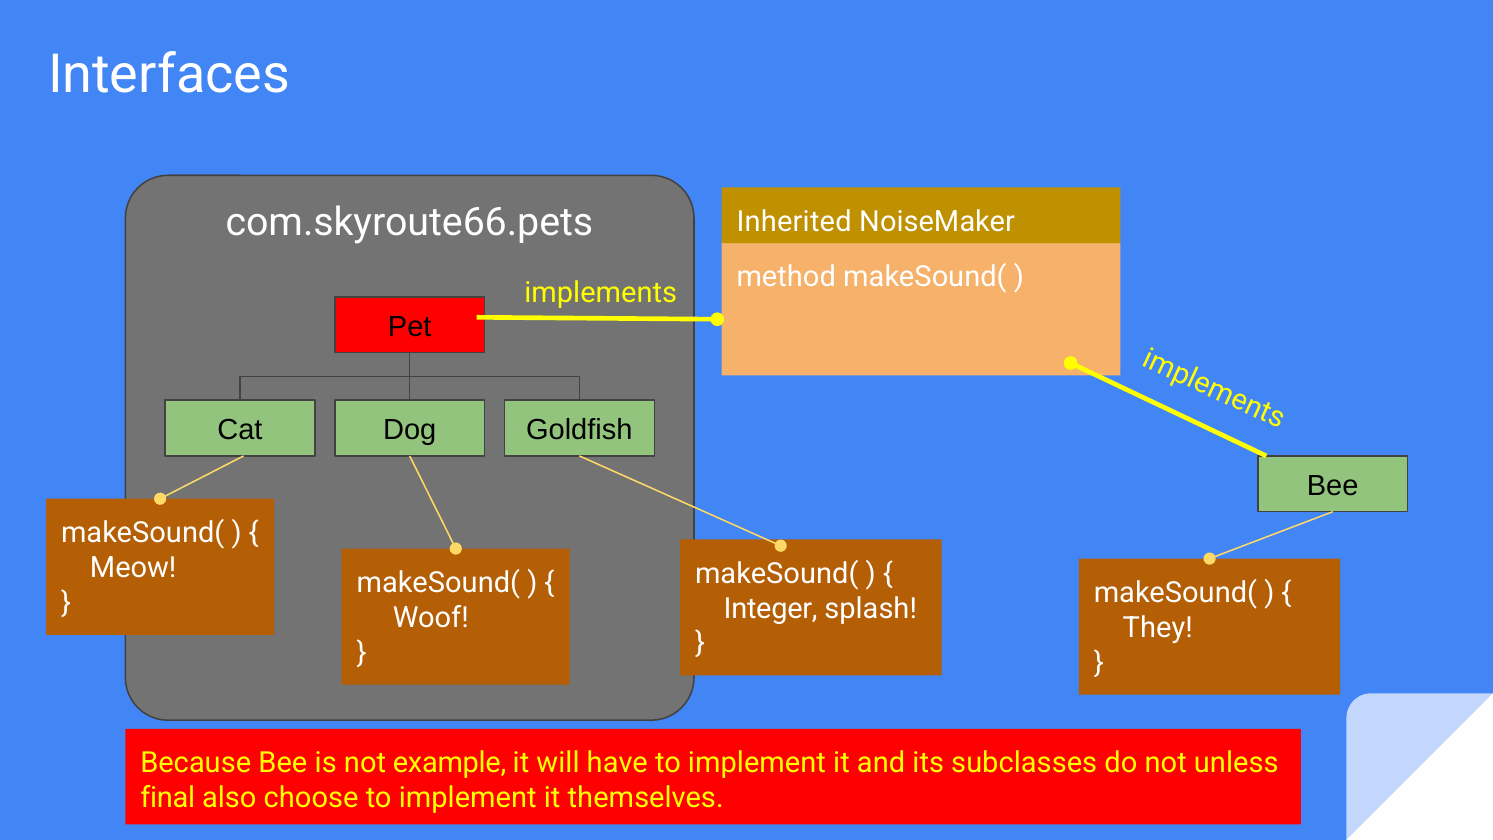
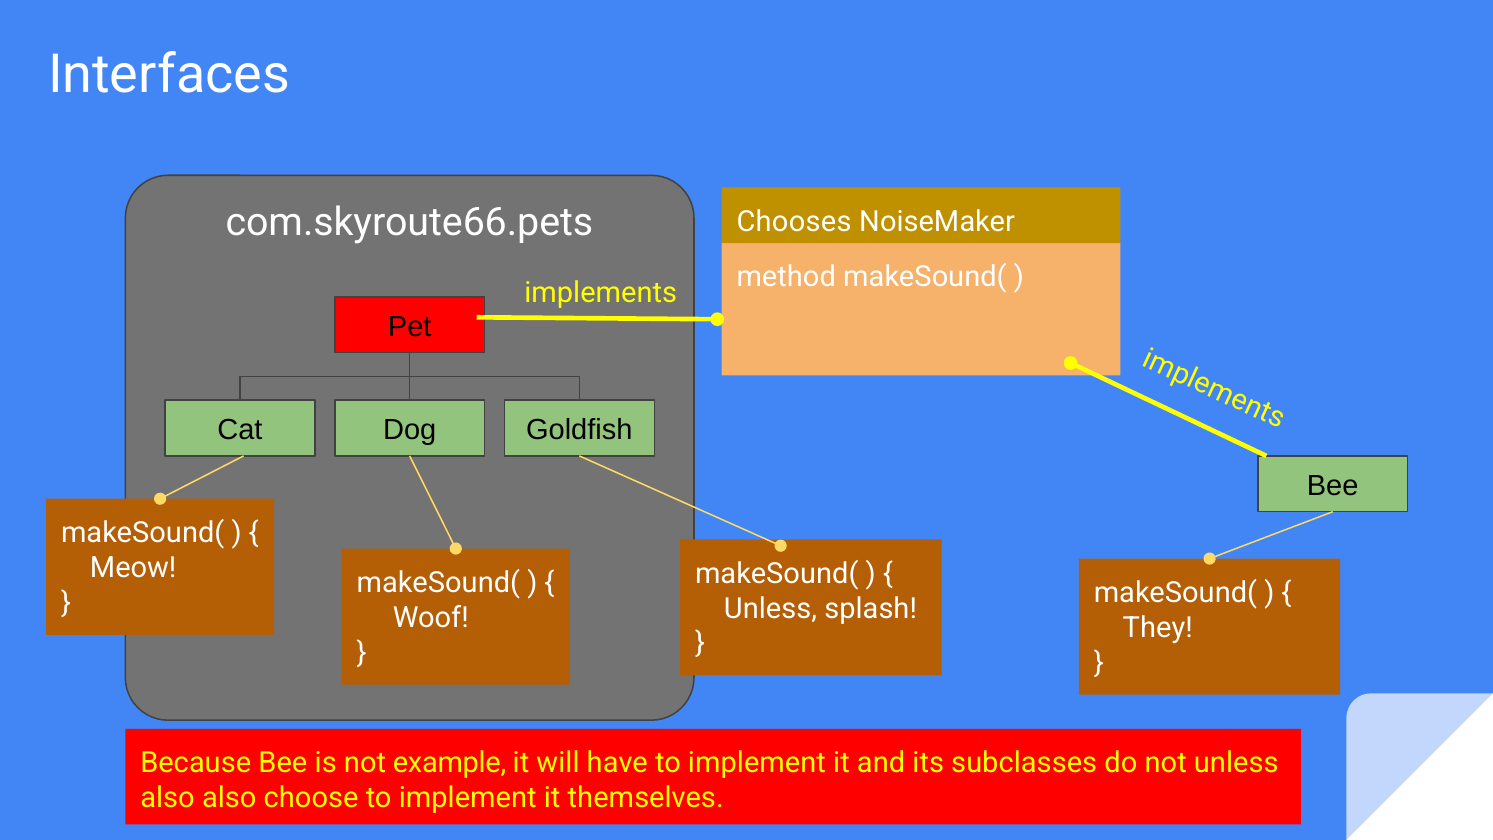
Inherited: Inherited -> Chooses
Integer at (771, 608): Integer -> Unless
final at (168, 798): final -> also
